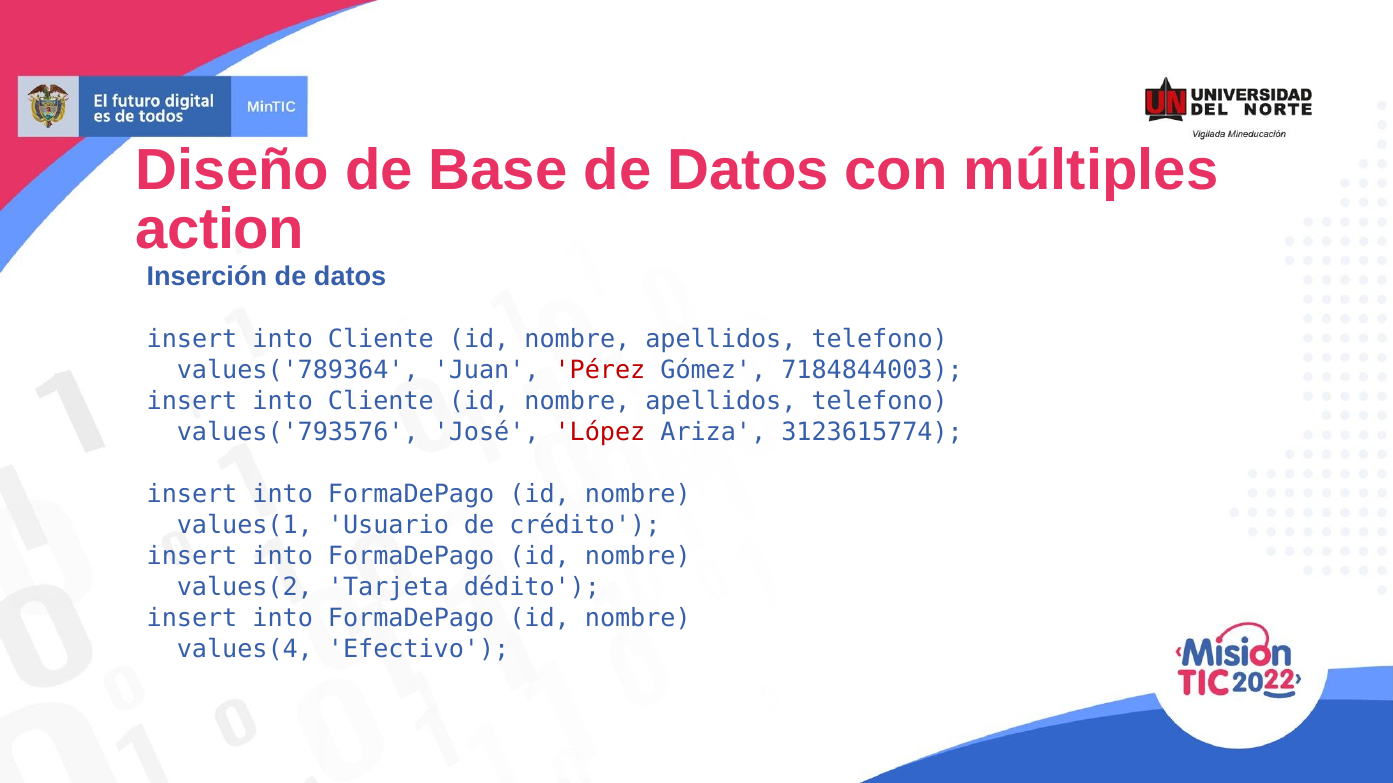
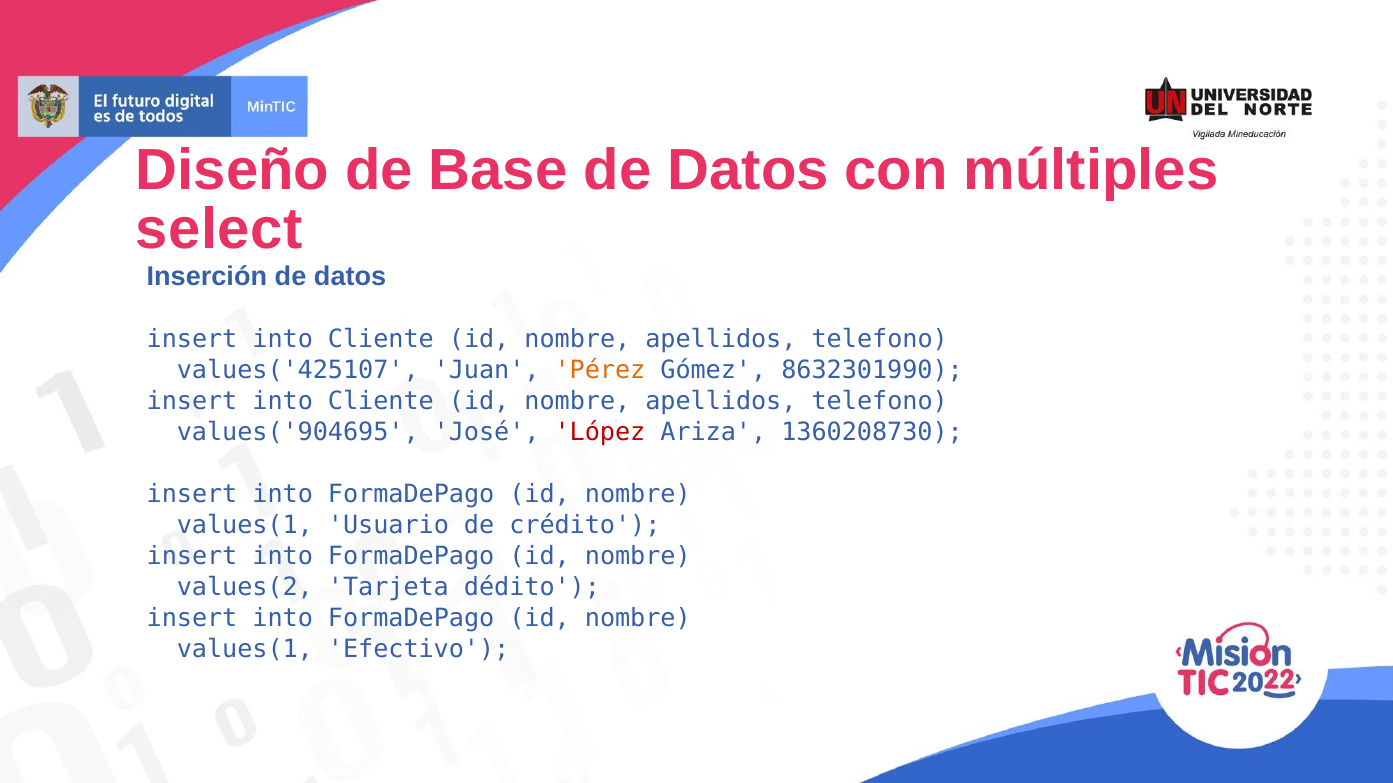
action: action -> select
values('789364: values('789364 -> values('425107
Pérez colour: red -> orange
7184844003: 7184844003 -> 8632301990
values('793576: values('793576 -> values('904695
3123615774: 3123615774 -> 1360208730
values(4 at (245, 650): values(4 -> values(1
